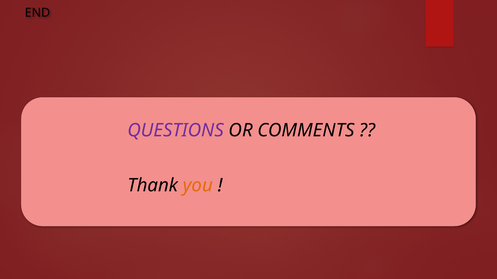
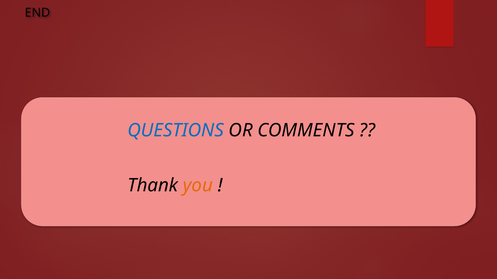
QUESTIONS colour: purple -> blue
